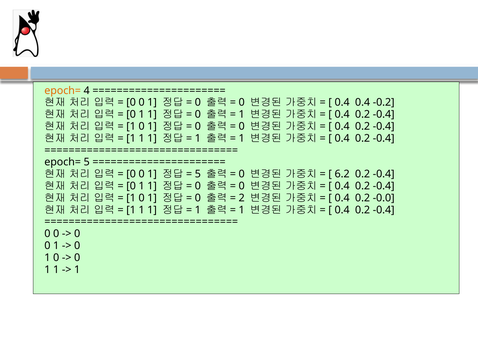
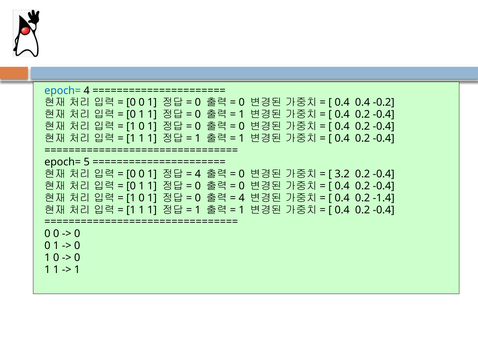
epoch= at (63, 91) colour: orange -> blue
5 at (198, 174): 5 -> 4
6.2: 6.2 -> 3.2
2 at (242, 198): 2 -> 4
-0.0: -0.0 -> -1.4
